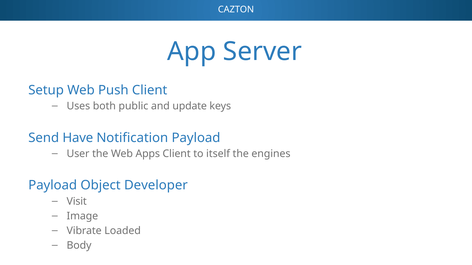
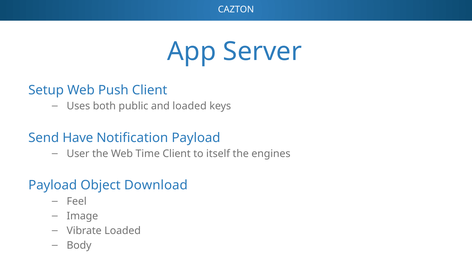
and update: update -> loaded
Apps: Apps -> Time
Developer: Developer -> Download
Visit: Visit -> Feel
